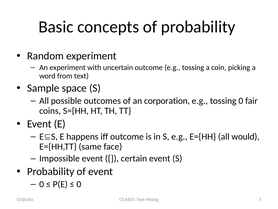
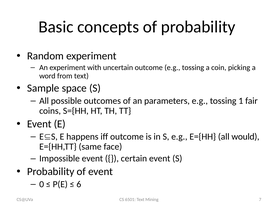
corporation: corporation -> parameters
tossing 0: 0 -> 1
0 at (79, 184): 0 -> 6
